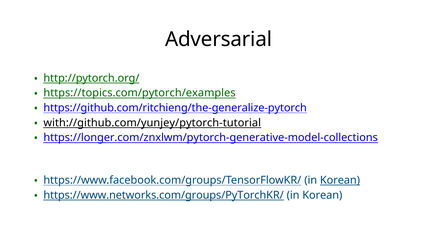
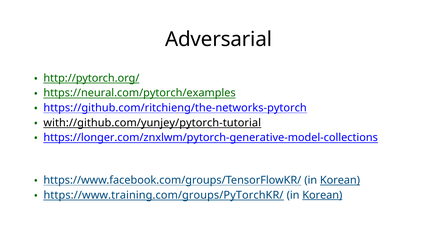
https://topics.com/pytorch/examples: https://topics.com/pytorch/examples -> https://neural.com/pytorch/examples
https://github.com/ritchieng/the-generalize-pytorch: https://github.com/ritchieng/the-generalize-pytorch -> https://github.com/ritchieng/the-networks-pytorch
https://www.networks.com/groups/PyTorchKR/: https://www.networks.com/groups/PyTorchKR/ -> https://www.training.com/groups/PyTorchKR/
Korean at (322, 195) underline: none -> present
